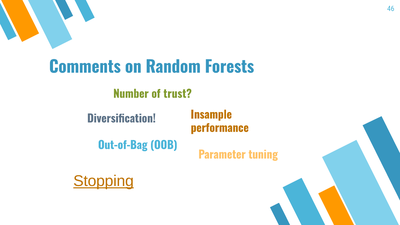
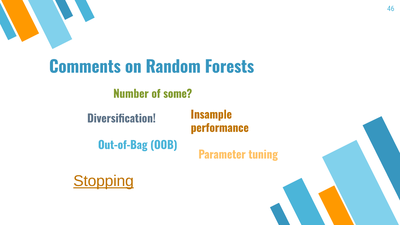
trust: trust -> some
